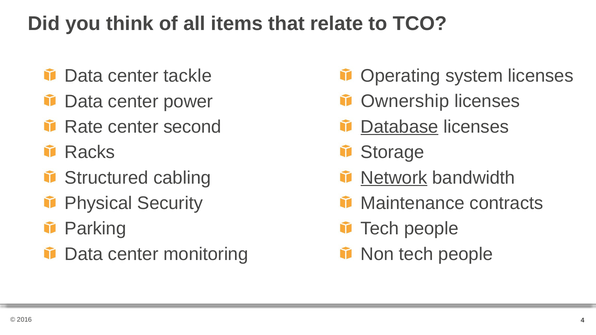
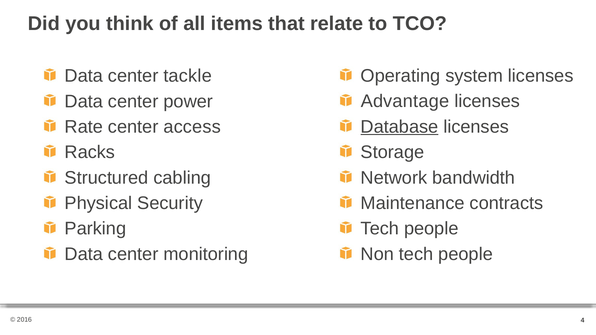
Ownership: Ownership -> Advantage
second: second -> access
Network underline: present -> none
